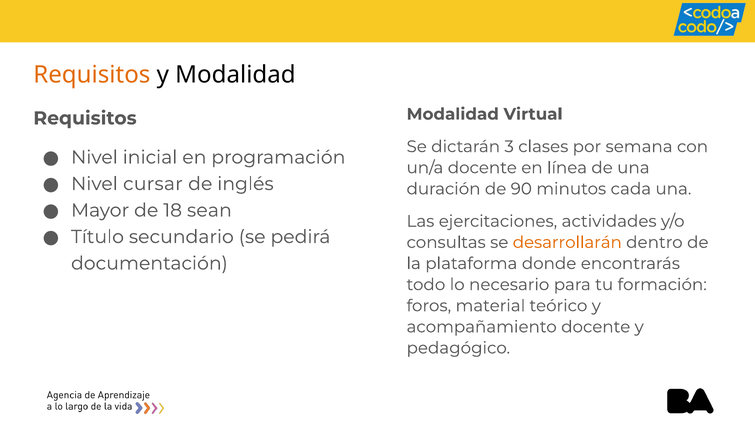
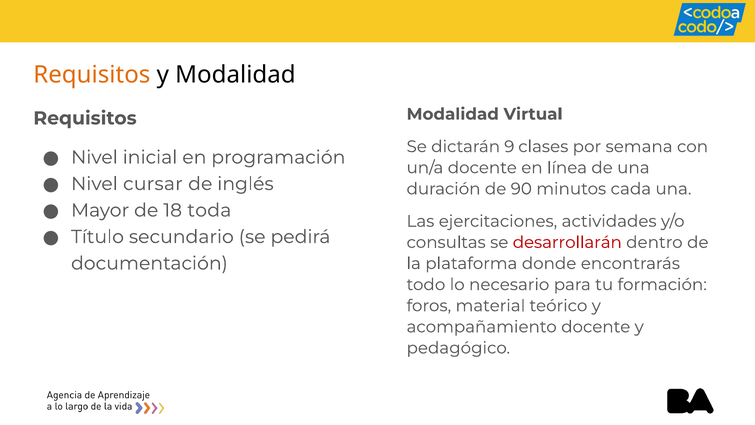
3: 3 -> 9
sean: sean -> toda
desarrollarán colour: orange -> red
